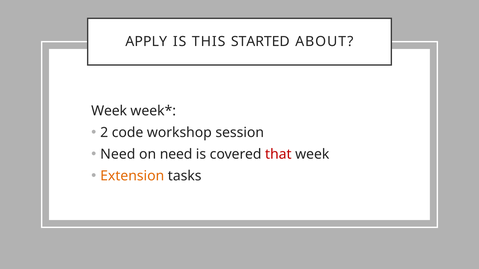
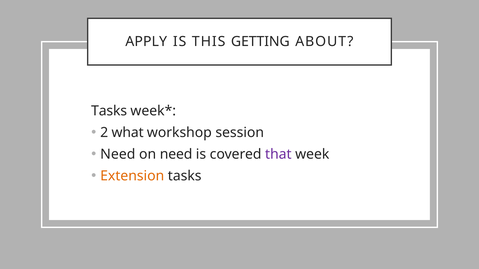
STARTED: STARTED -> GETTING
Week at (109, 111): Week -> Tasks
code: code -> what
that colour: red -> purple
